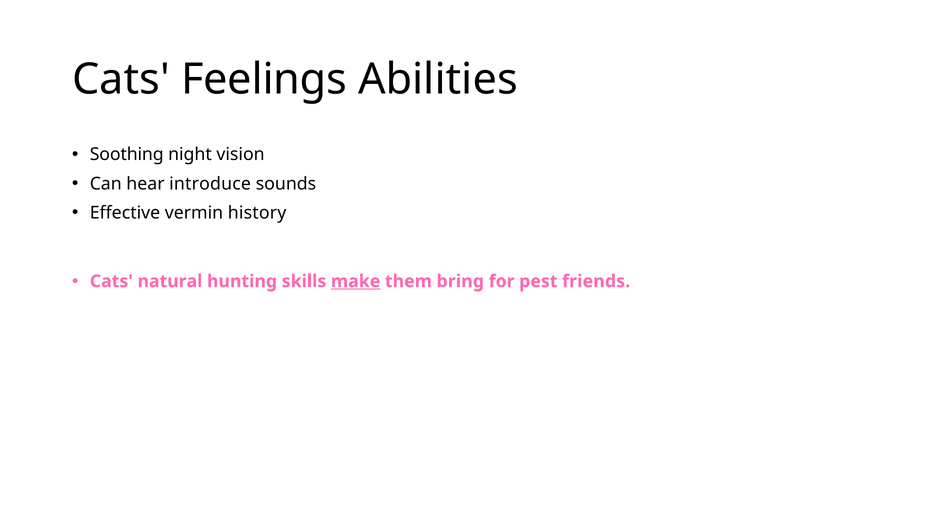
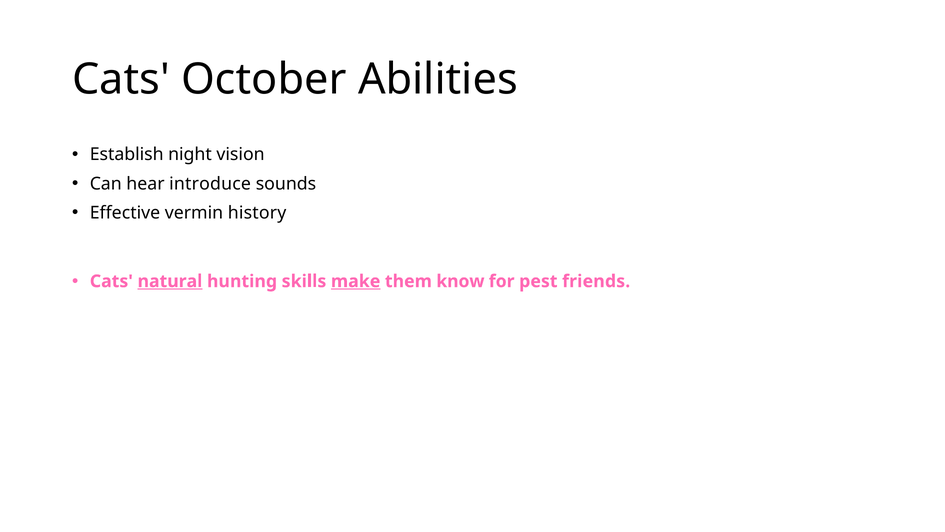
Feelings: Feelings -> October
Soothing: Soothing -> Establish
natural underline: none -> present
bring: bring -> know
